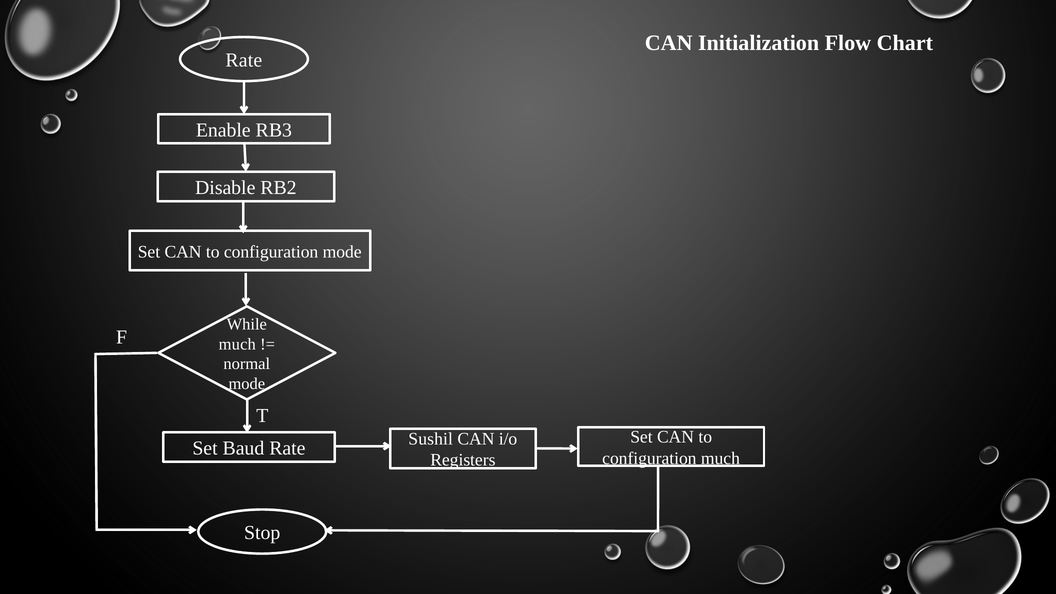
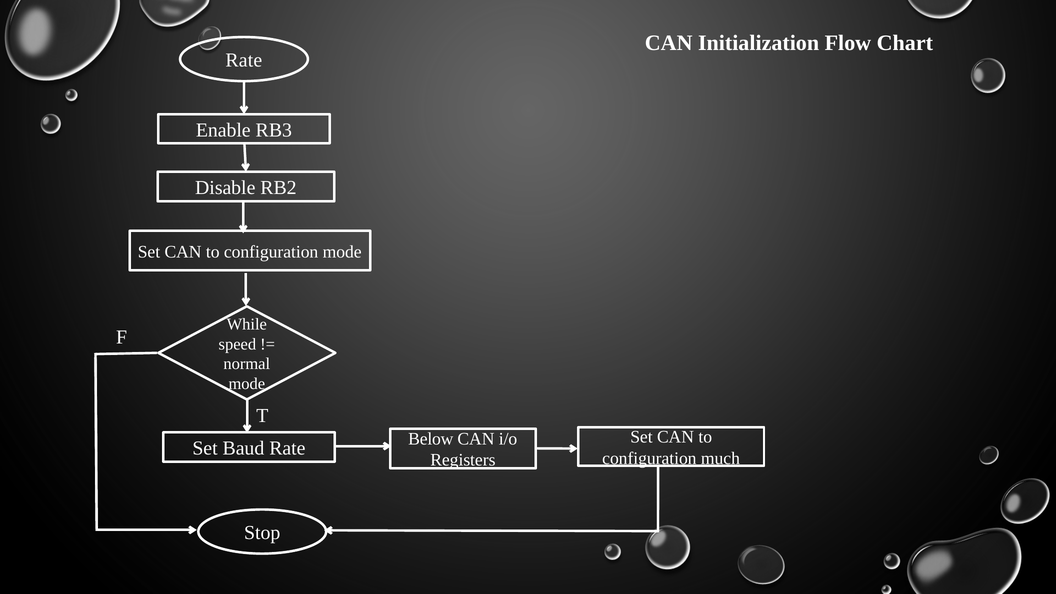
much at (237, 344): much -> speed
Sushil: Sushil -> Below
